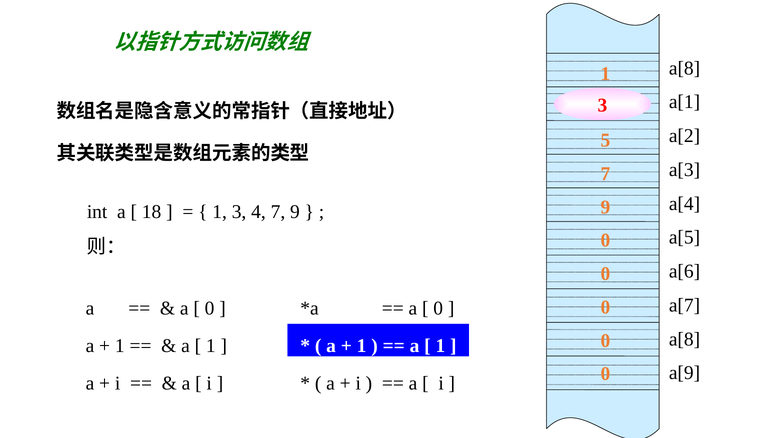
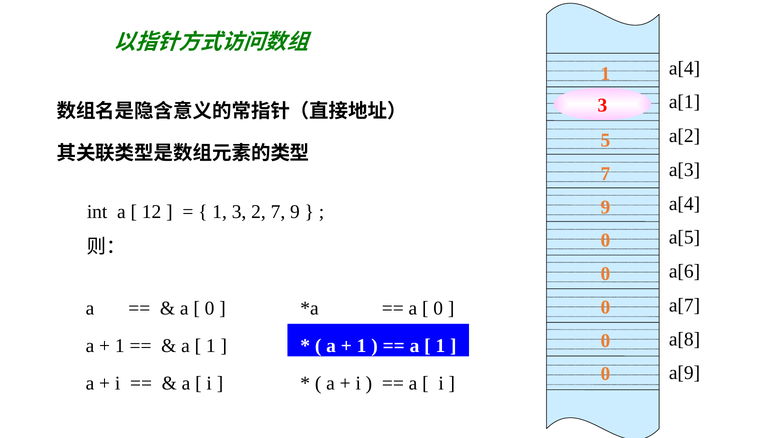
a[8 at (685, 68): a[8 -> a[4
18: 18 -> 12
4: 4 -> 2
